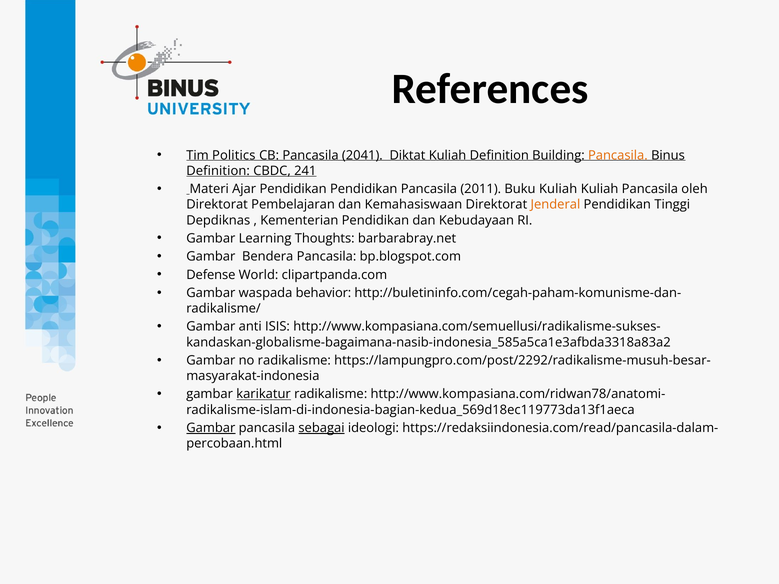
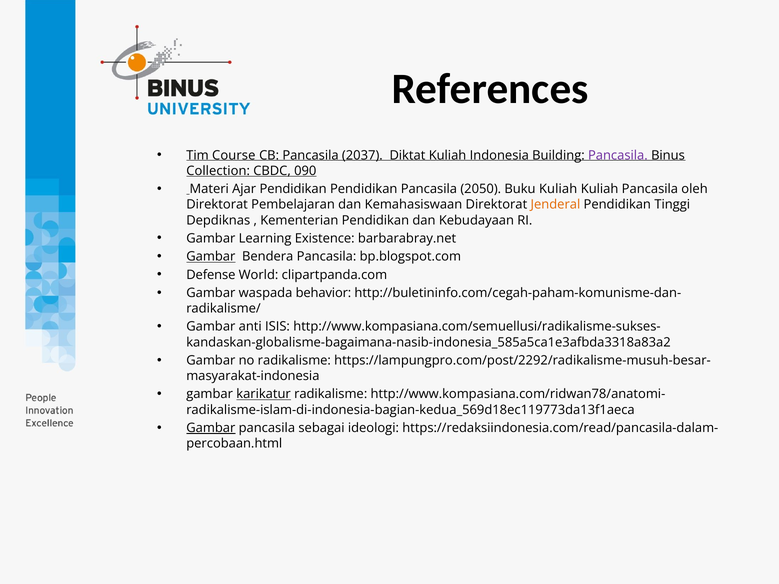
Politics: Politics -> Course
2041: 2041 -> 2037
Kuliah Definition: Definition -> Indonesia
Pancasila at (618, 155) colour: orange -> purple
Definition at (218, 171): Definition -> Collection
241: 241 -> 090
2011: 2011 -> 2050
Thoughts: Thoughts -> Existence
Gambar at (211, 257) underline: none -> present
sebagai underline: present -> none
